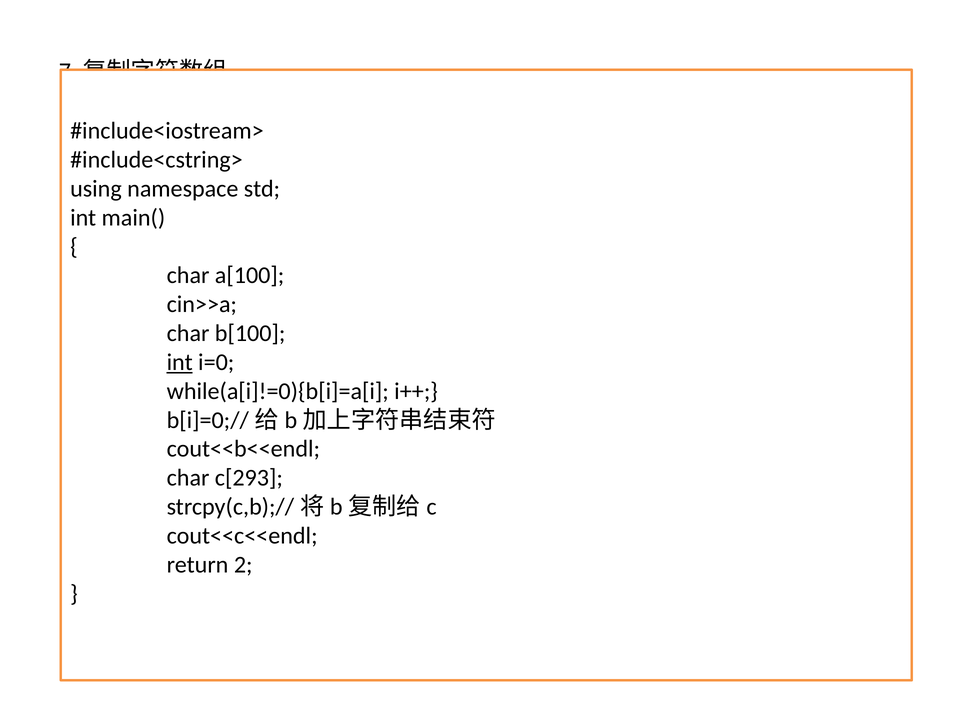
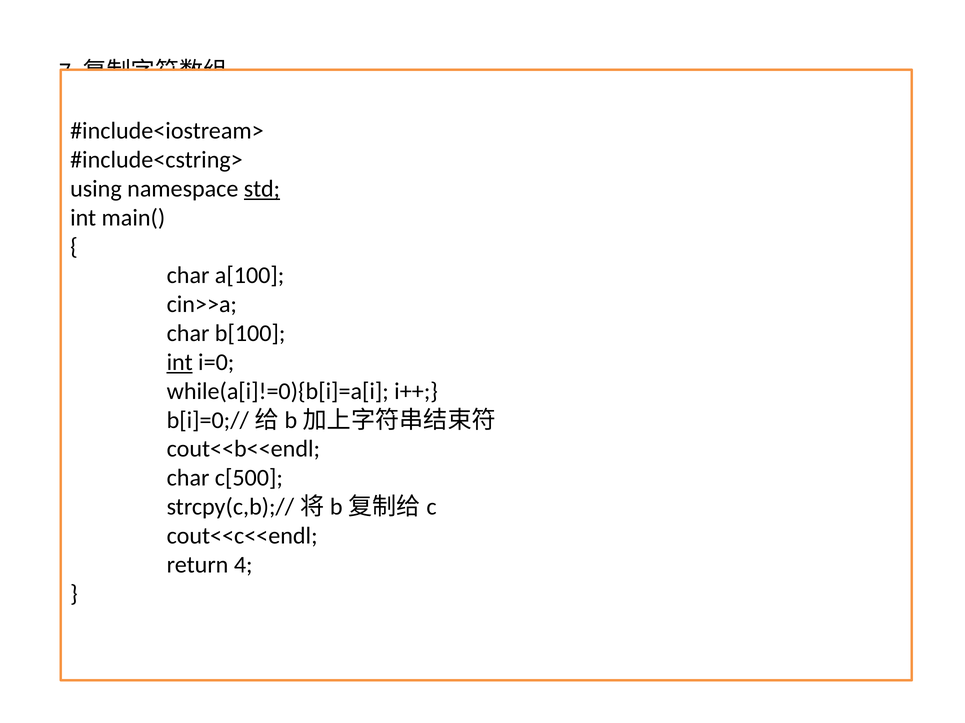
std at (262, 189) underline: none -> present
c[293: c[293 -> c[500
2: 2 -> 4
